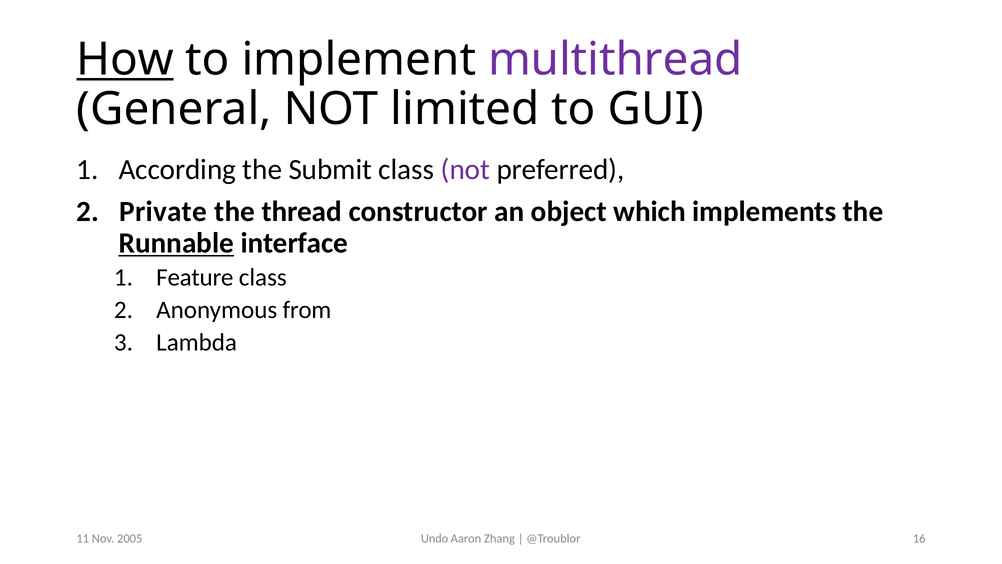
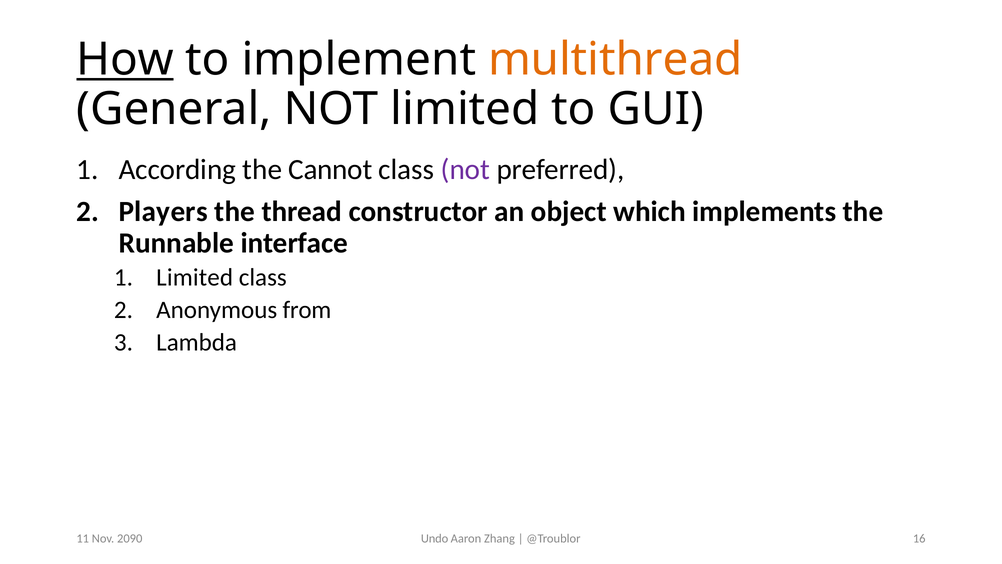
multithread colour: purple -> orange
Submit: Submit -> Cannot
Private: Private -> Players
Runnable underline: present -> none
Feature at (195, 278): Feature -> Limited
2005: 2005 -> 2090
